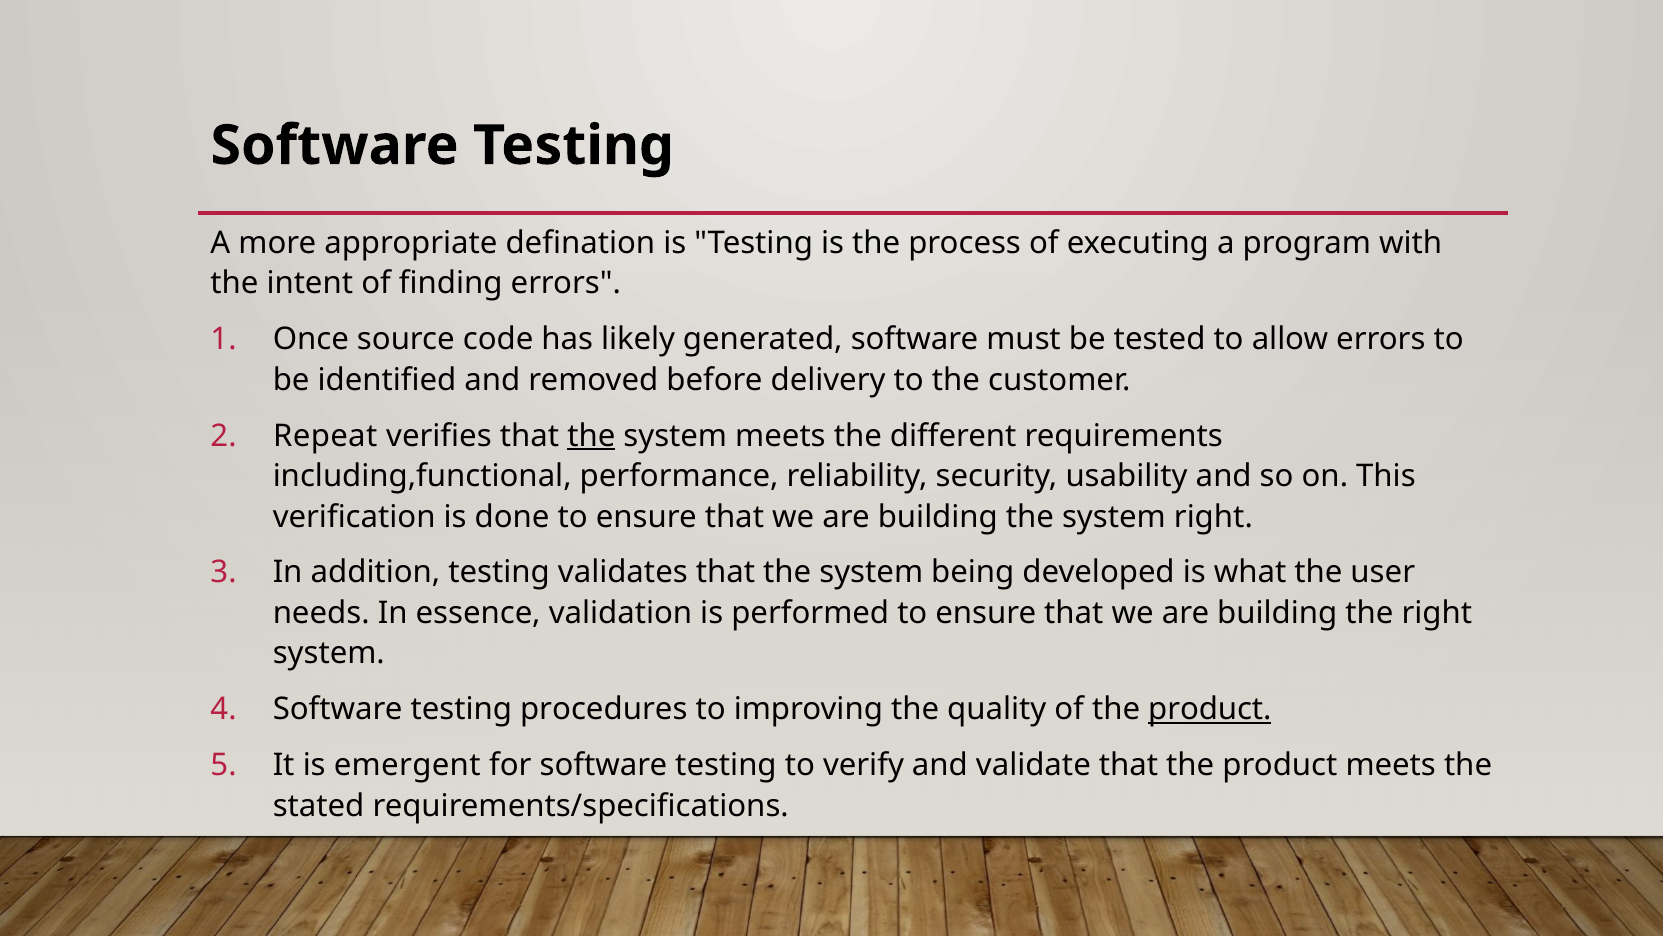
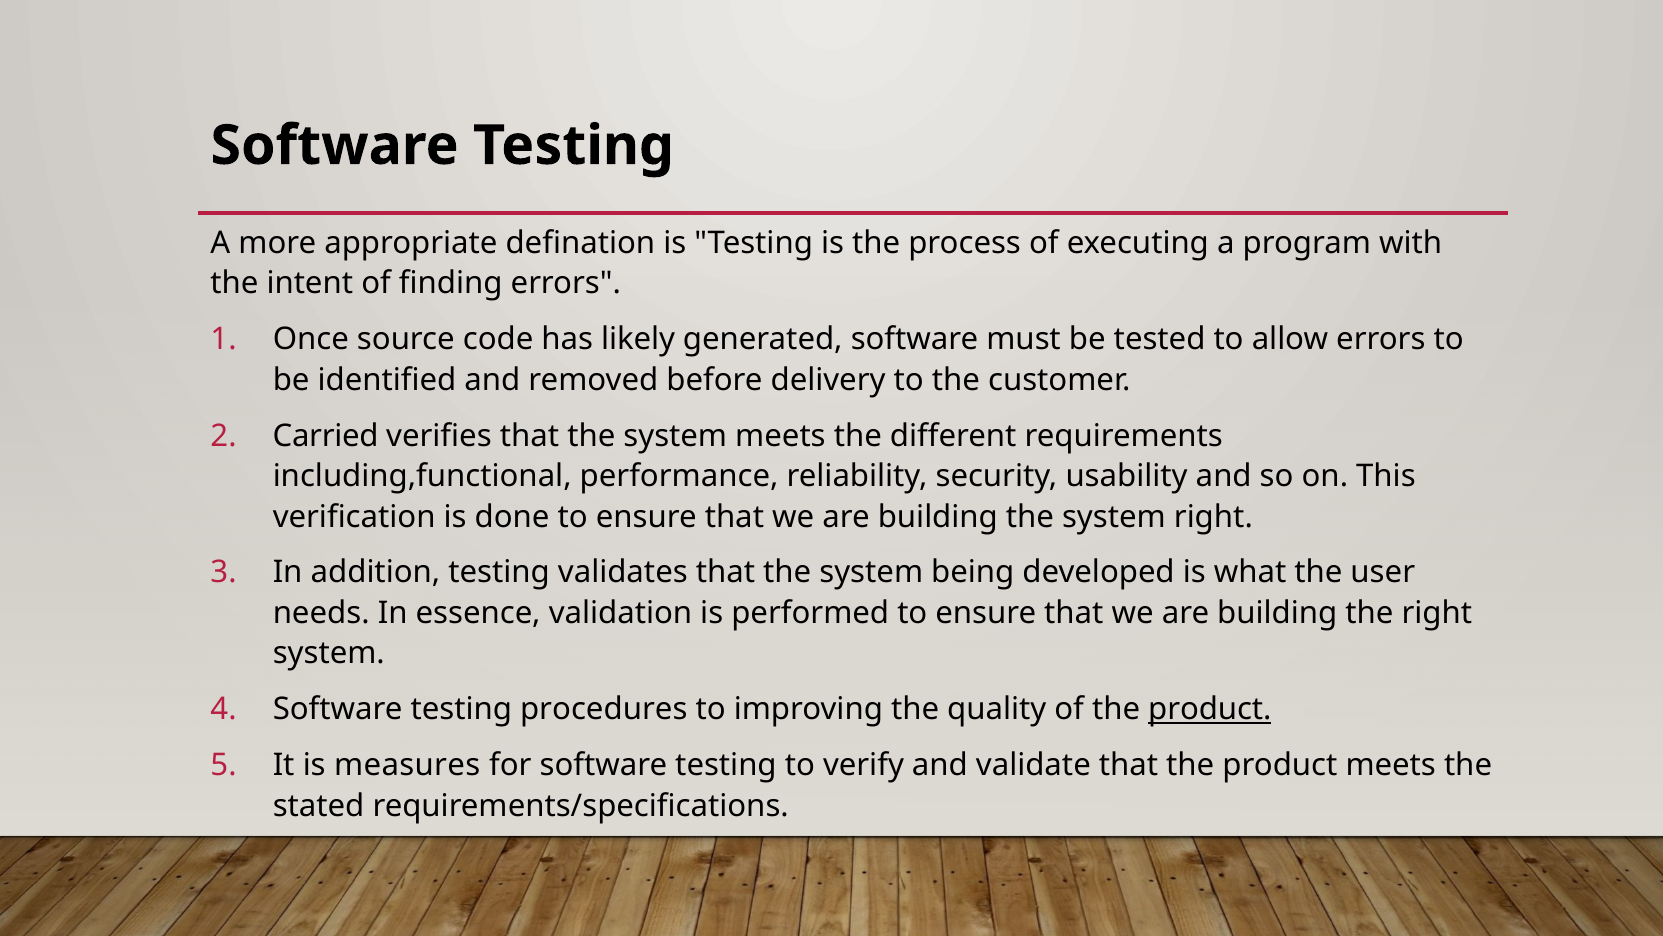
Repeat: Repeat -> Carried
the at (591, 436) underline: present -> none
emergent: emergent -> measures
